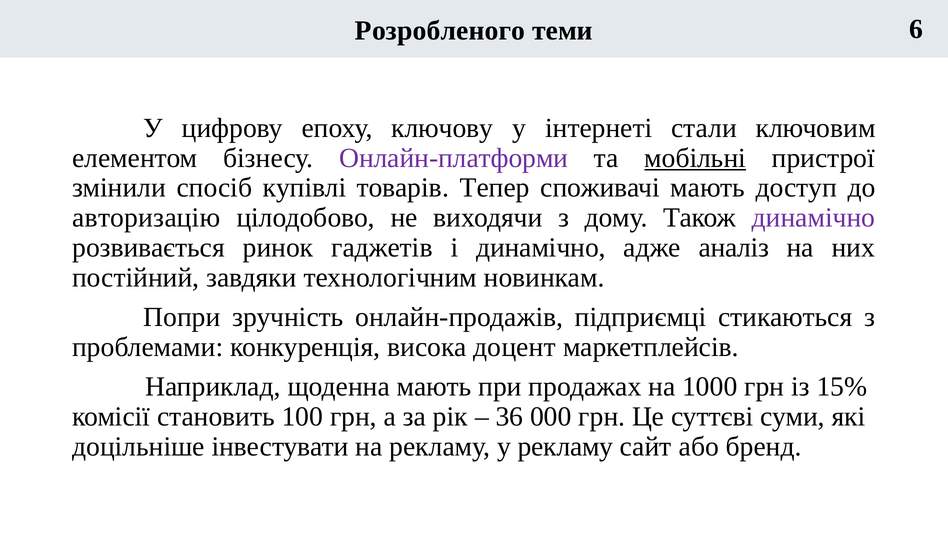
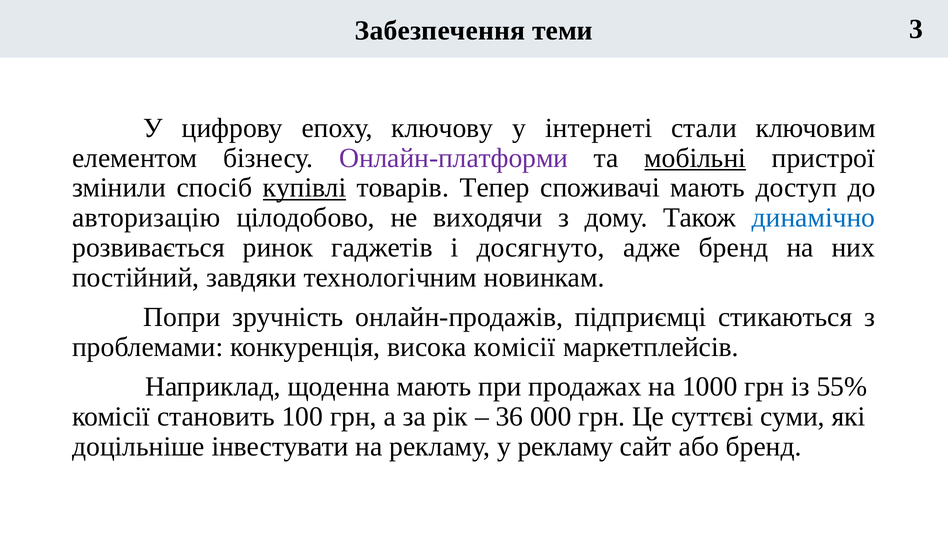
Розробленого: Розробленого -> Забезпечення
6: 6 -> 3
купівлі underline: none -> present
динамічно at (813, 218) colour: purple -> blue
і динамічно: динамічно -> досягнуто
адже аналіз: аналіз -> бренд
висока доцент: доцент -> комісії
15%: 15% -> 55%
